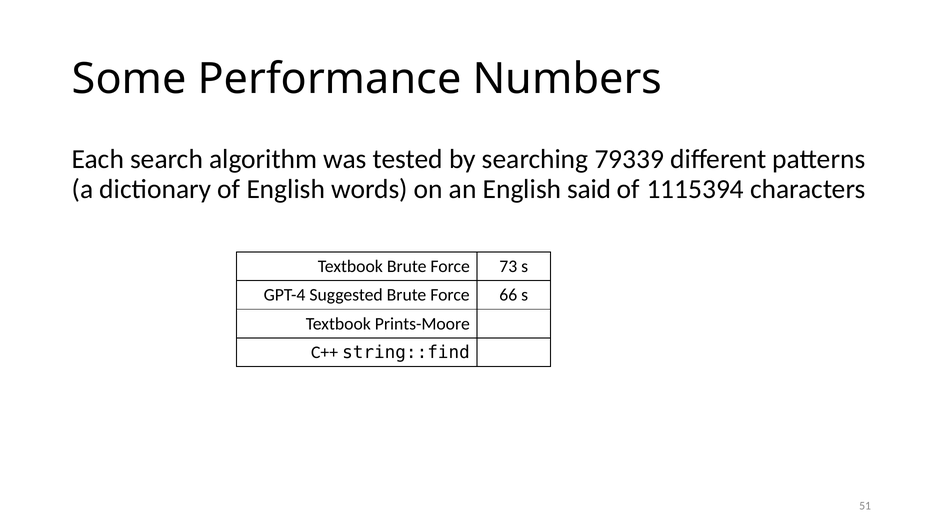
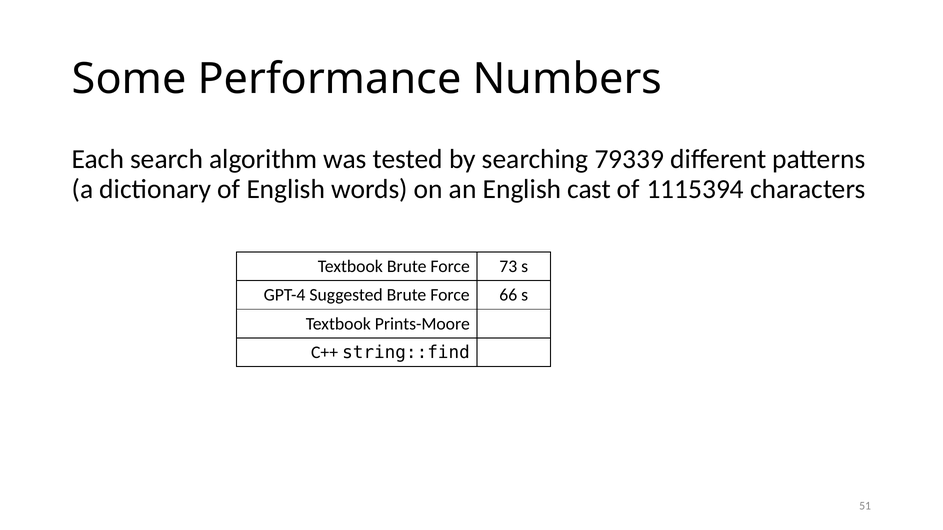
said: said -> cast
